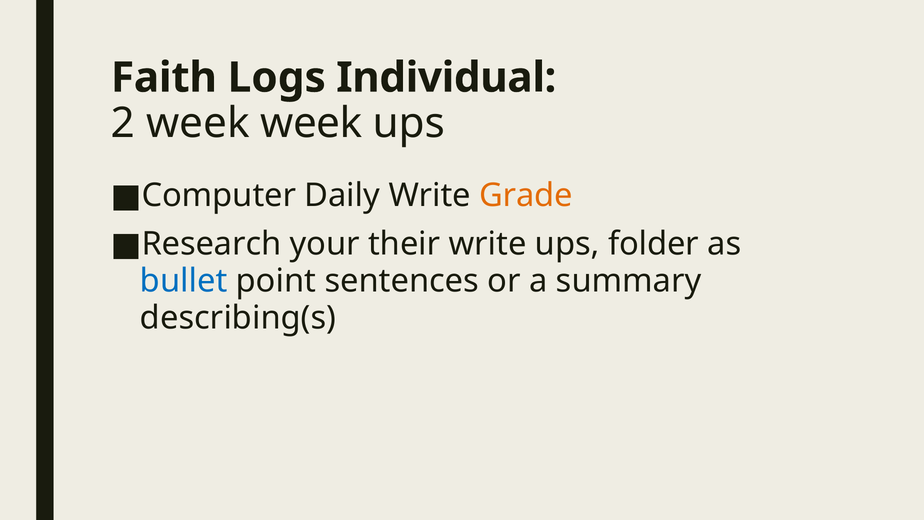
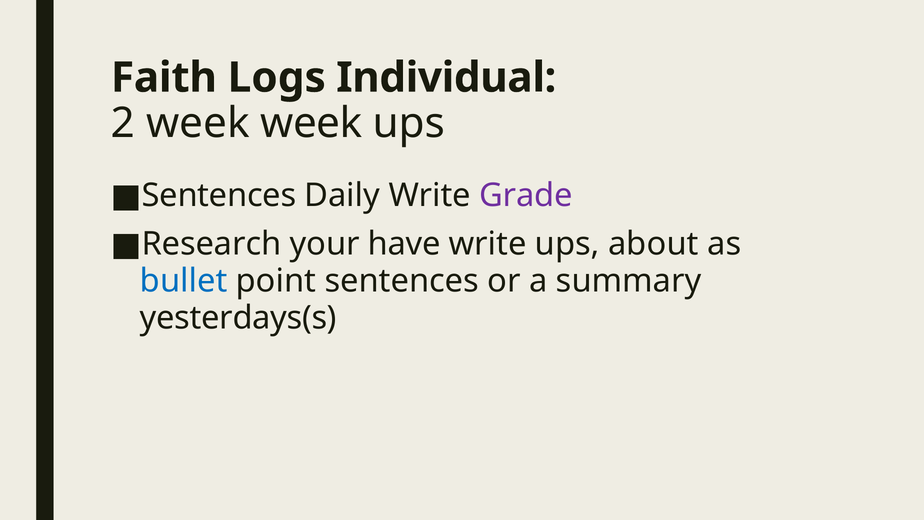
Computer at (219, 195): Computer -> Sentences
Grade colour: orange -> purple
their: their -> have
folder: folder -> about
describing(s: describing(s -> yesterdays(s
